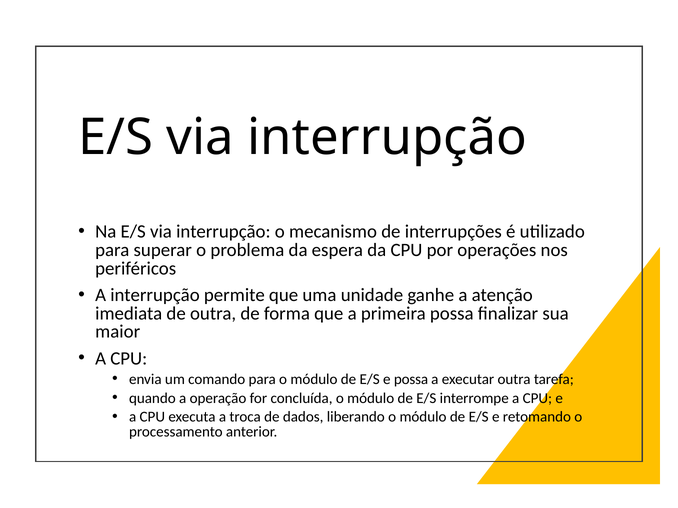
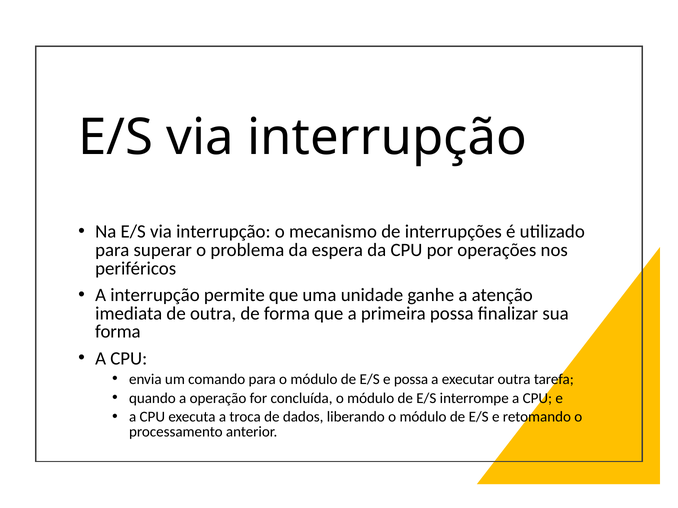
maior at (118, 332): maior -> forma
